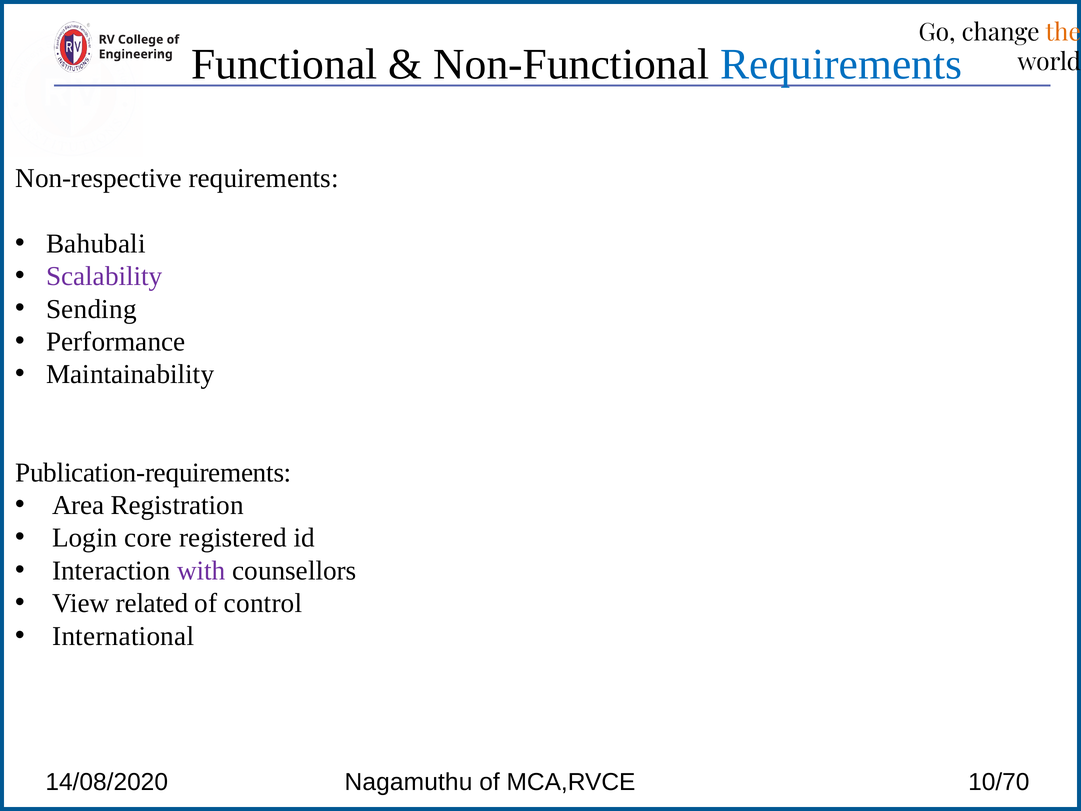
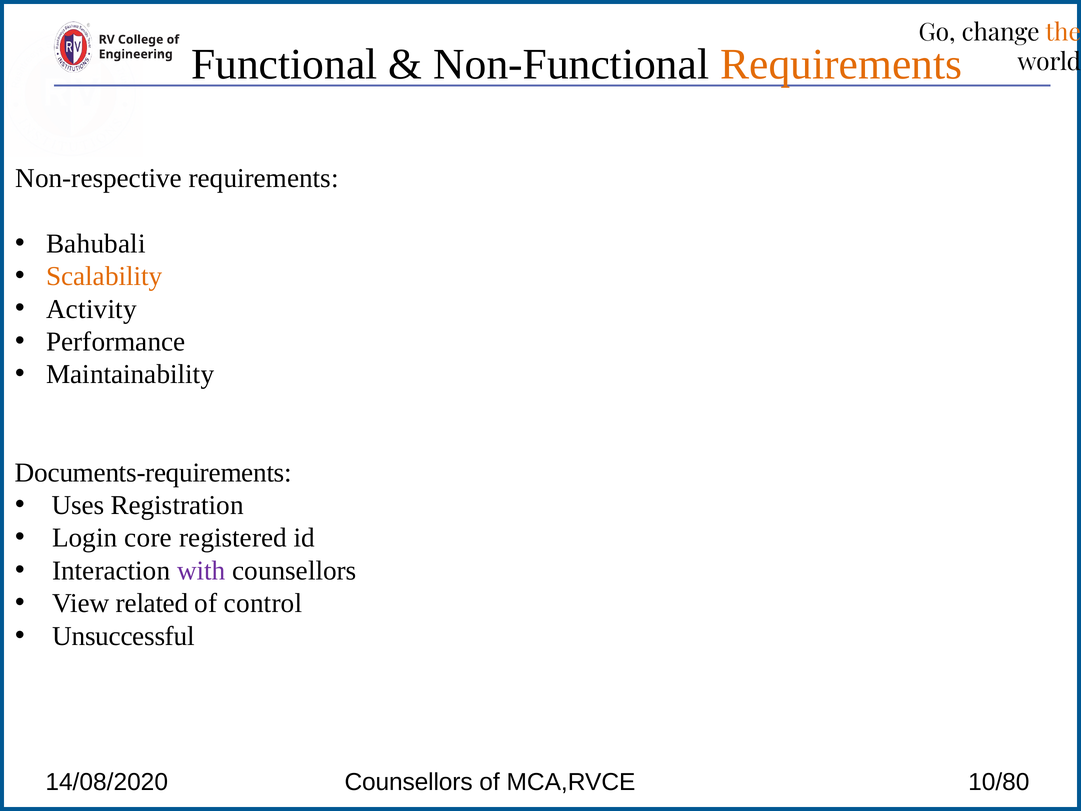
Requirements at (841, 64) colour: blue -> orange
Scalability colour: purple -> orange
Sending: Sending -> Activity
Publication-requirements: Publication-requirements -> Documents-requirements
Area: Area -> Uses
International: International -> Unsuccessful
14/08/2020 Nagamuthu: Nagamuthu -> Counsellors
10/70: 10/70 -> 10/80
